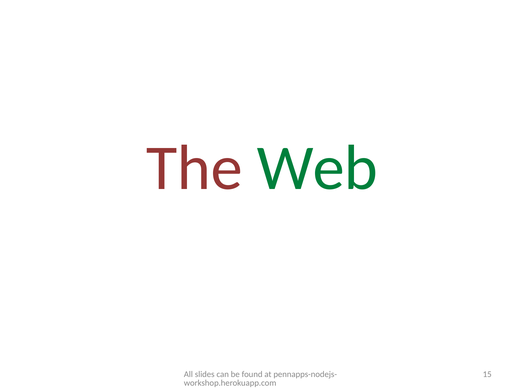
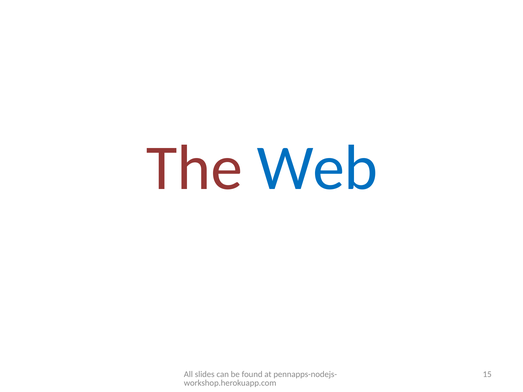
Web colour: green -> blue
